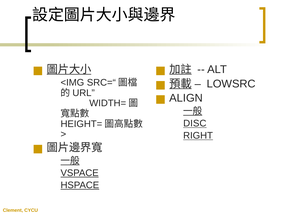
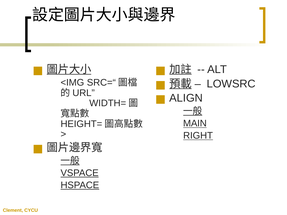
DISC: DISC -> MAIN
